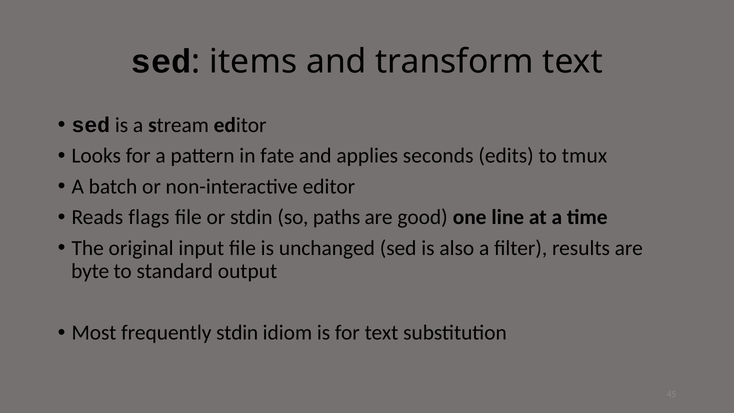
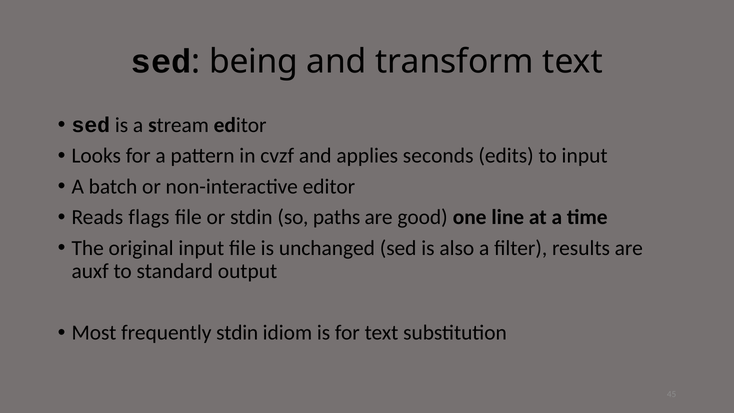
items: items -> being
fate: fate -> cvzf
to tmux: tmux -> input
byte: byte -> auxf
